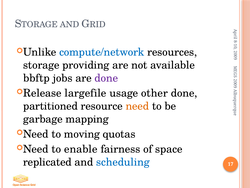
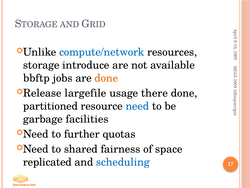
providing: providing -> introduce
done at (106, 78) colour: purple -> orange
other: other -> there
need colour: orange -> blue
mapping: mapping -> facilities
moving: moving -> further
enable: enable -> shared
